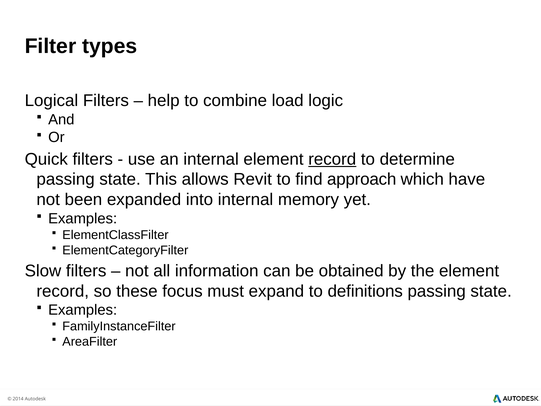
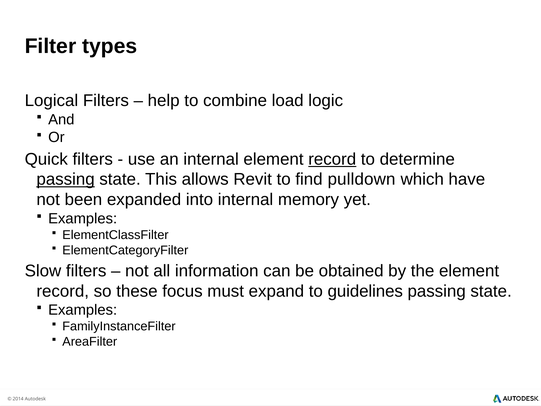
passing at (66, 179) underline: none -> present
approach: approach -> pulldown
definitions: definitions -> guidelines
